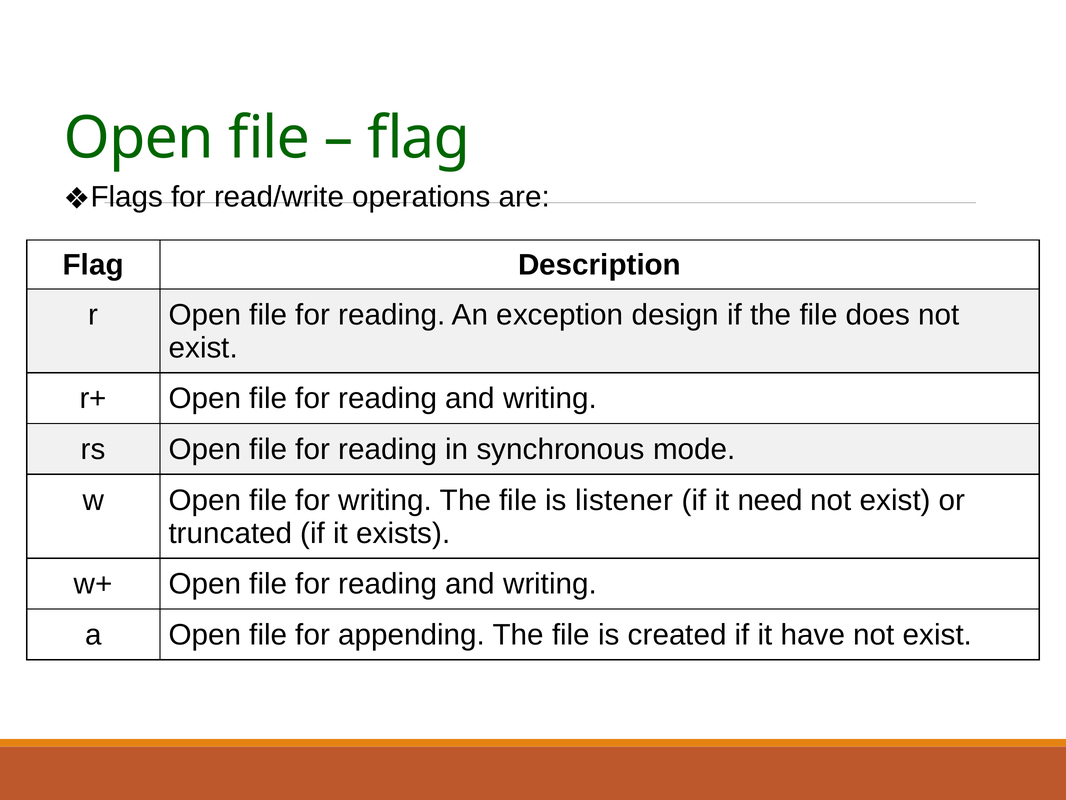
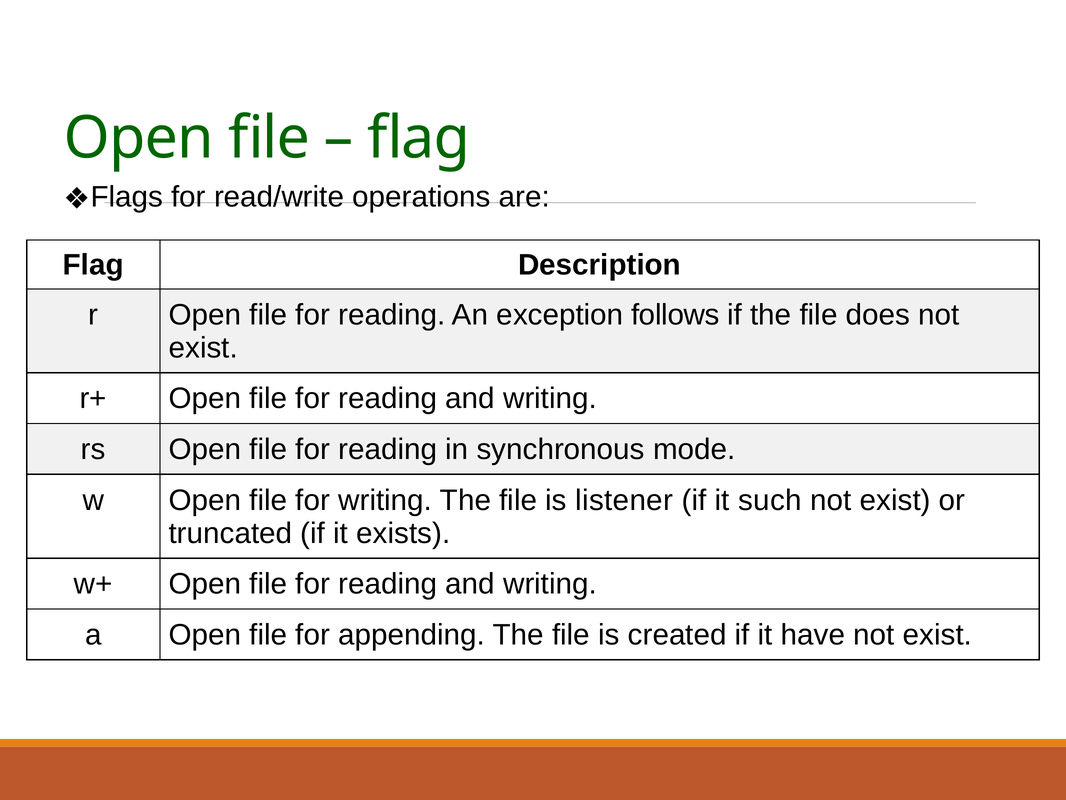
design: design -> follows
need: need -> such
